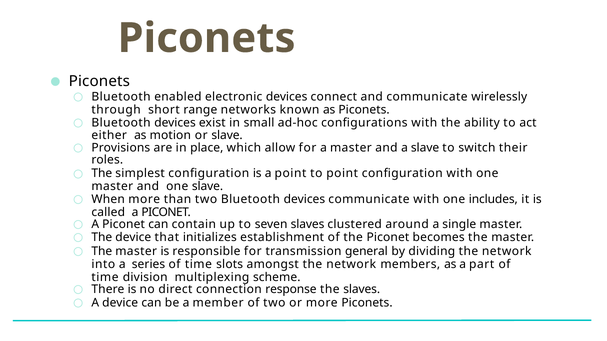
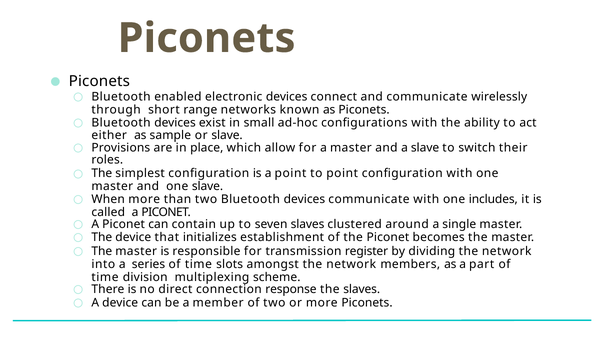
motion: motion -> sample
general: general -> register
